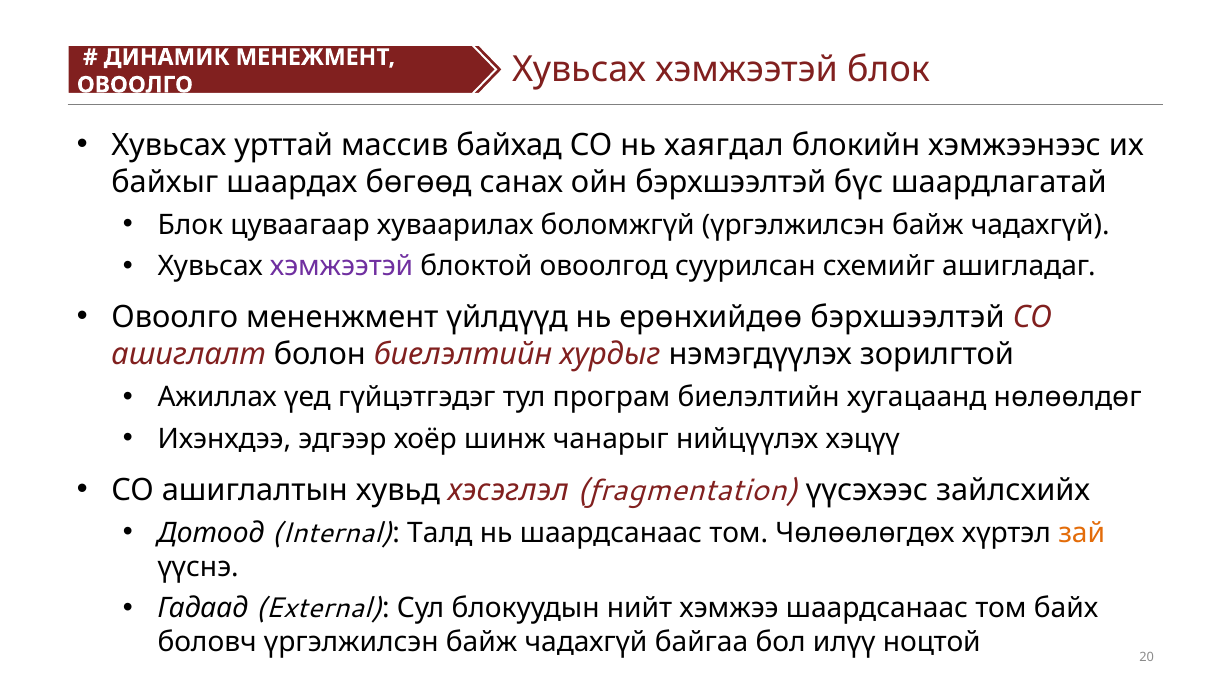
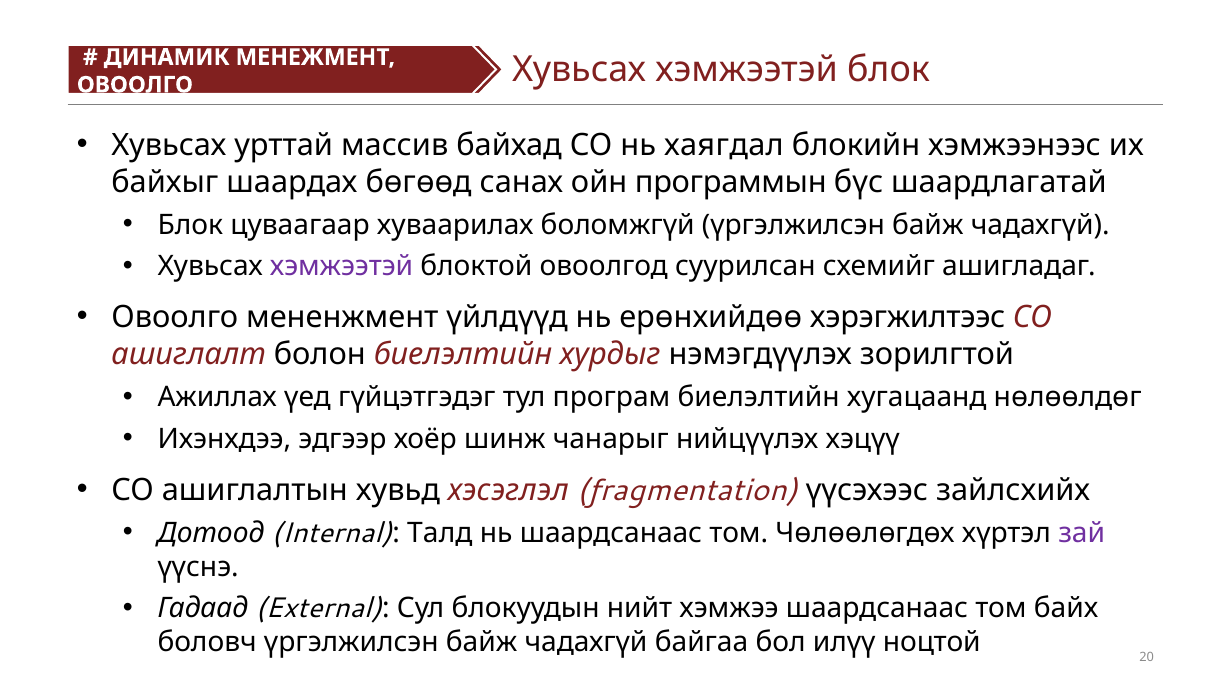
ойн бэрхшээлтэй: бэрхшээлтэй -> программын
ерөнхийдөө бэрхшээлтэй: бэрхшээлтэй -> хэрэгжилтээс
зай colour: orange -> purple
